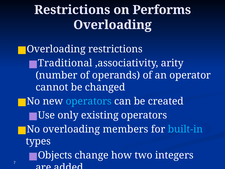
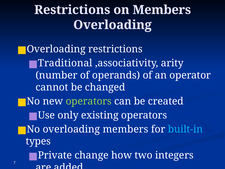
on Performs: Performs -> Members
operators at (89, 101) colour: light blue -> light green
Objects: Objects -> Private
